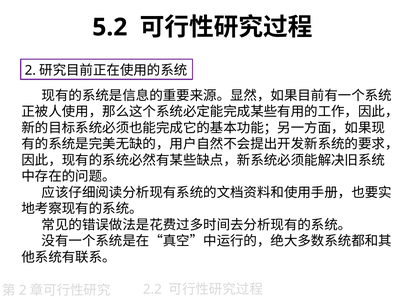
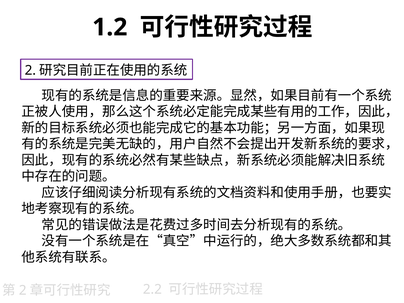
5.2: 5.2 -> 1.2
